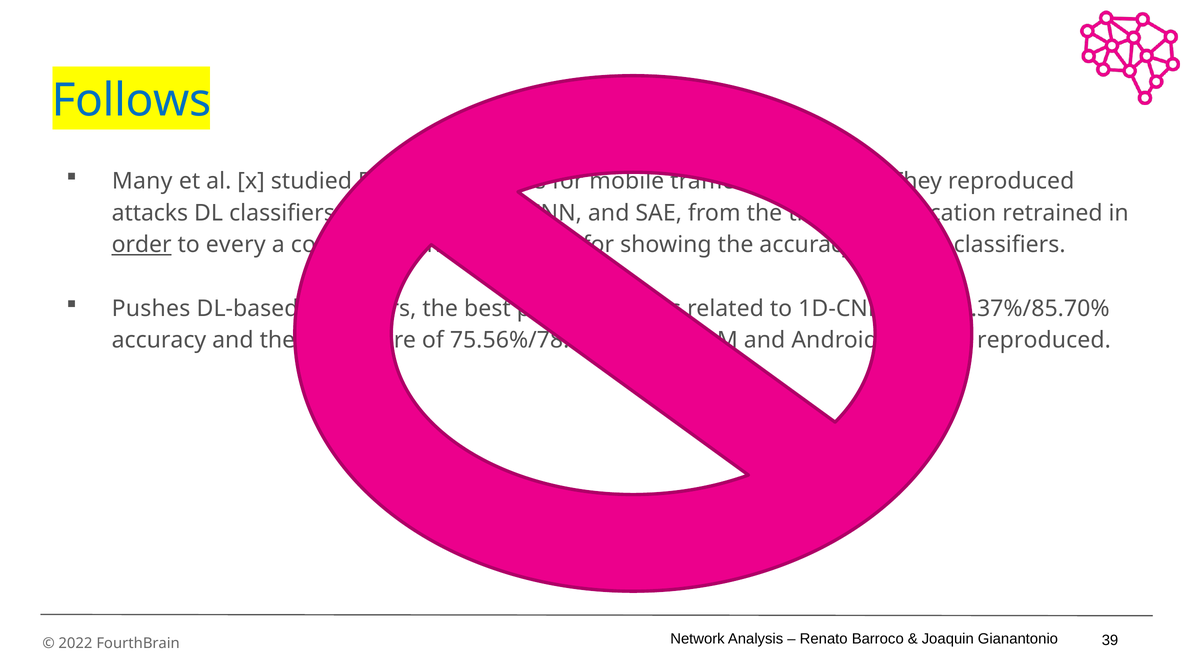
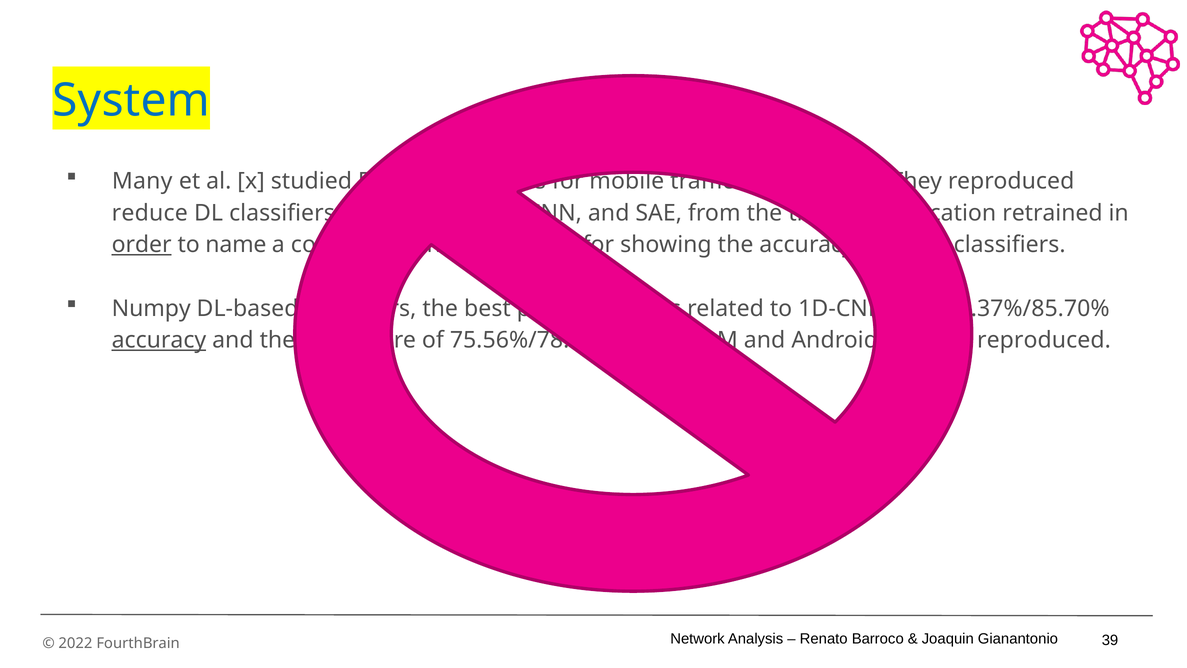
Follows: Follows -> System
attacks: attacks -> reduce
every: every -> name
Pushes: Pushes -> Numpy
accuracy at (159, 340) underline: none -> present
